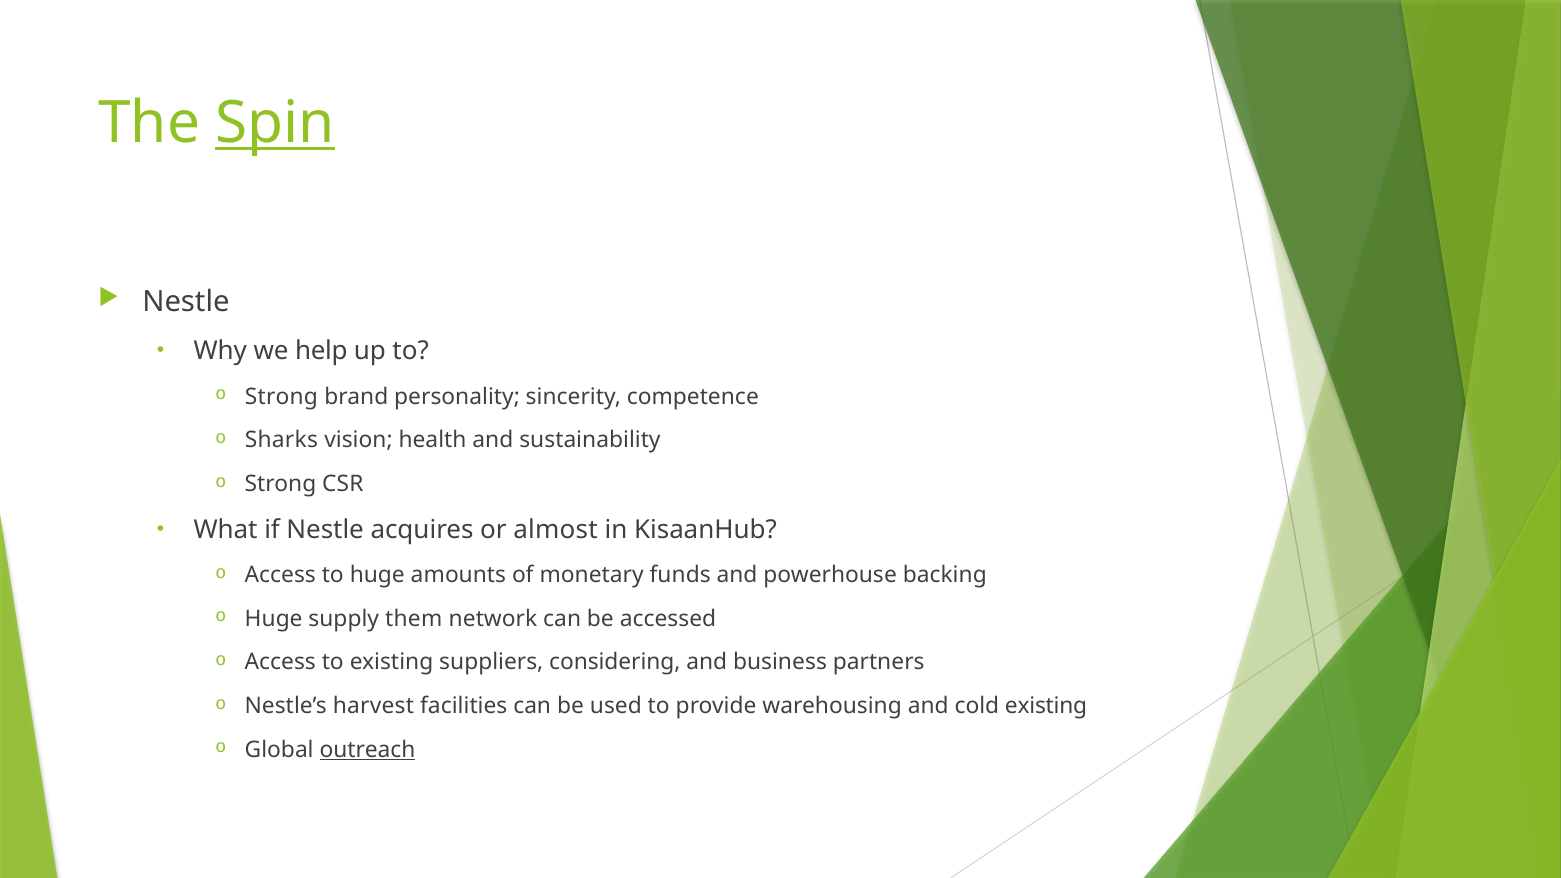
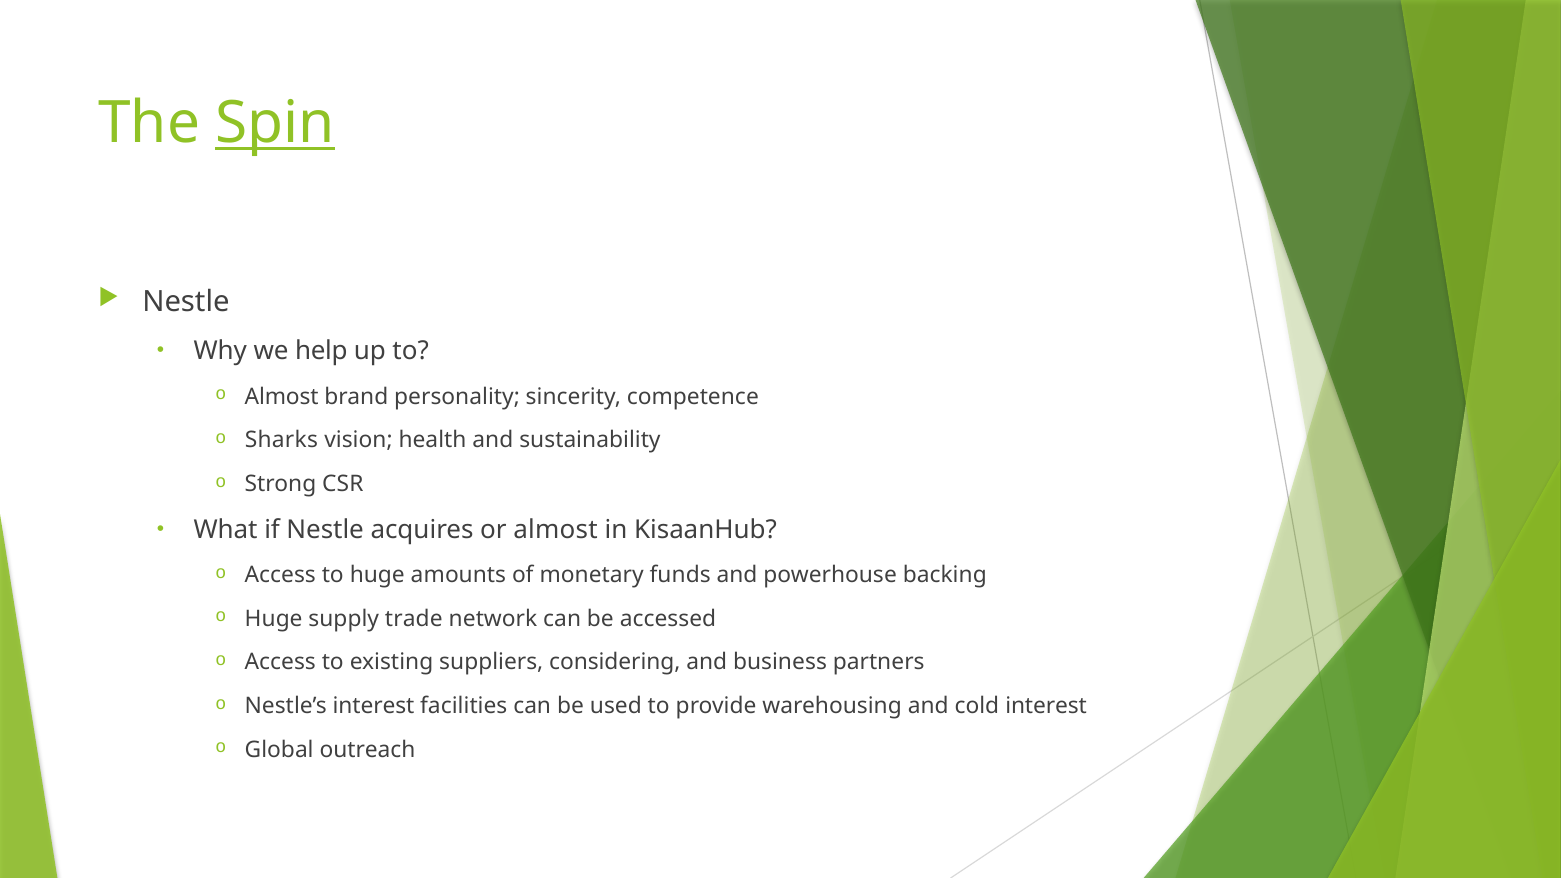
Strong at (281, 397): Strong -> Almost
them: them -> trade
Nestle’s harvest: harvest -> interest
cold existing: existing -> interest
outreach underline: present -> none
